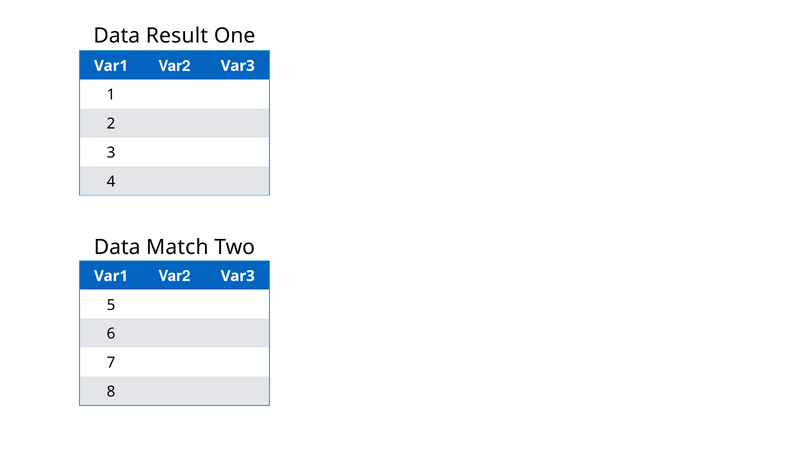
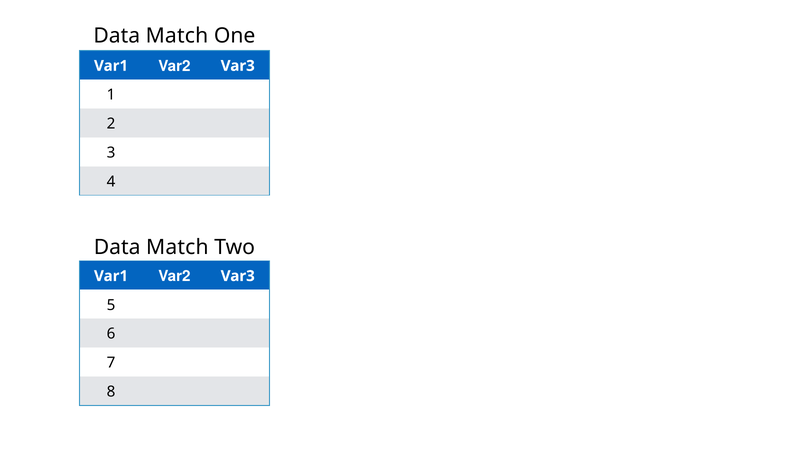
Result at (177, 36): Result -> Match
